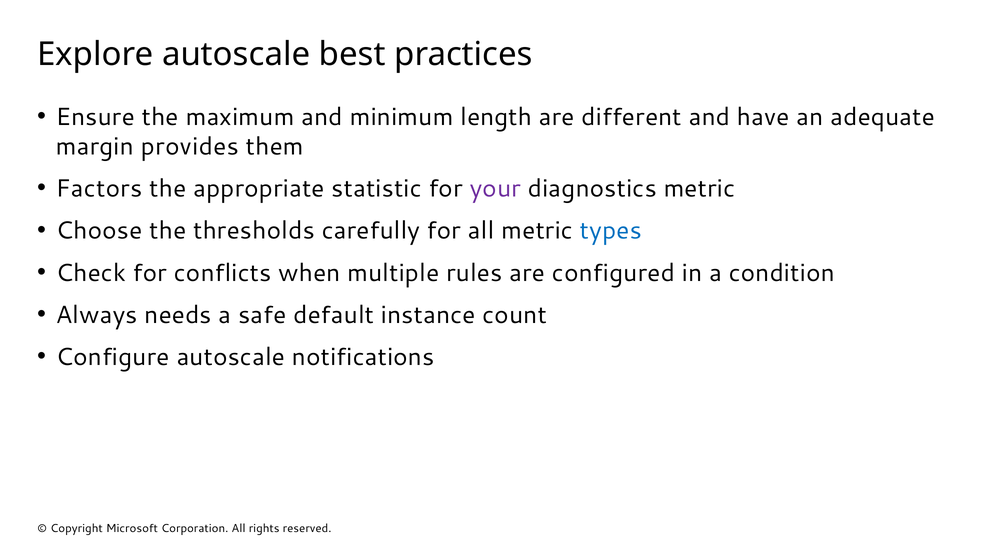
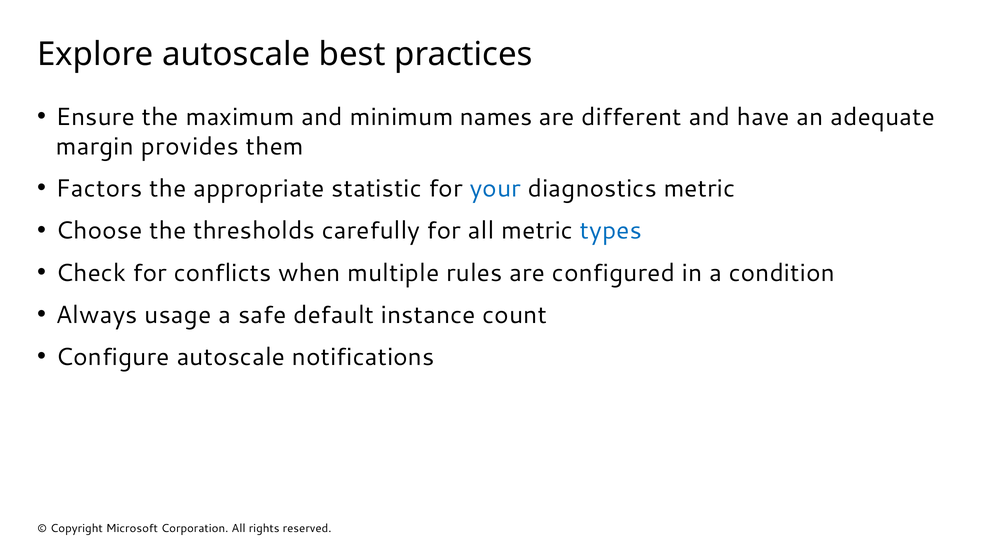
length: length -> names
your colour: purple -> blue
needs: needs -> usage
